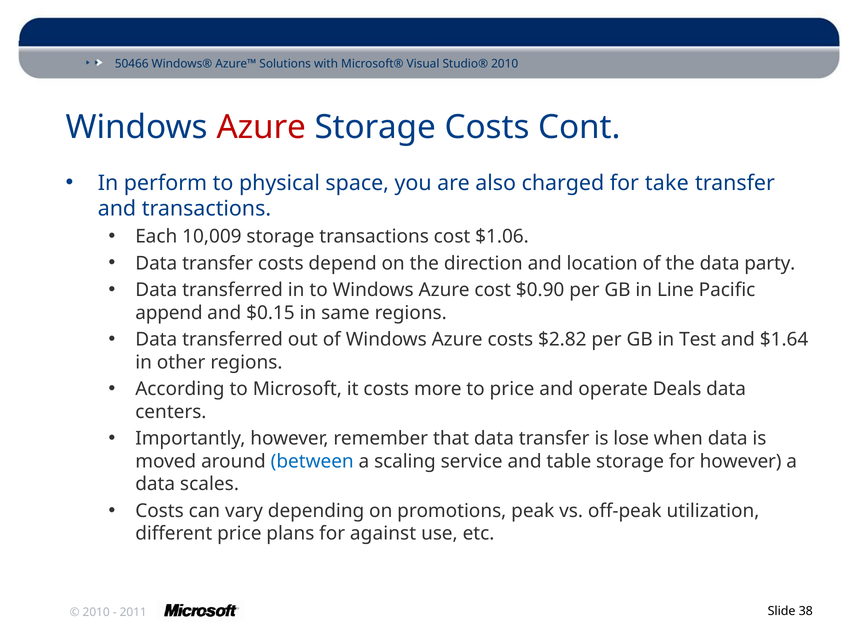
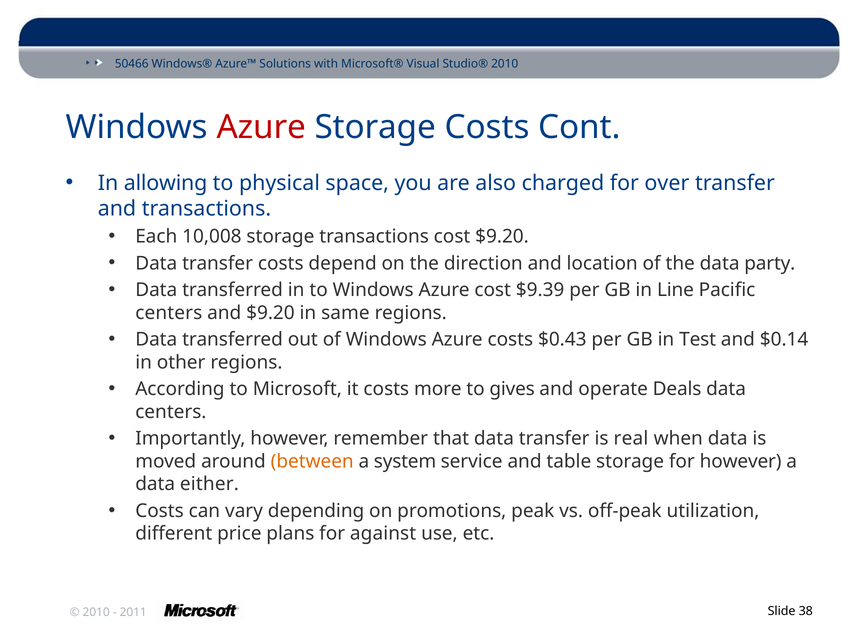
perform: perform -> allowing
take: take -> over
10,009: 10,009 -> 10,008
cost $1.06: $1.06 -> $9.20
$0.90: $0.90 -> $9.39
append at (169, 313): append -> centers
and $0.15: $0.15 -> $9.20
$2.82: $2.82 -> $0.43
$1.64: $1.64 -> $0.14
to price: price -> gives
lose: lose -> real
between colour: blue -> orange
scaling: scaling -> system
scales: scales -> either
